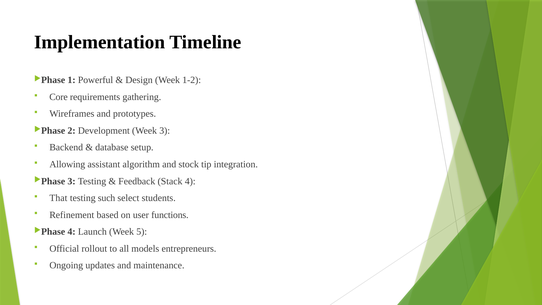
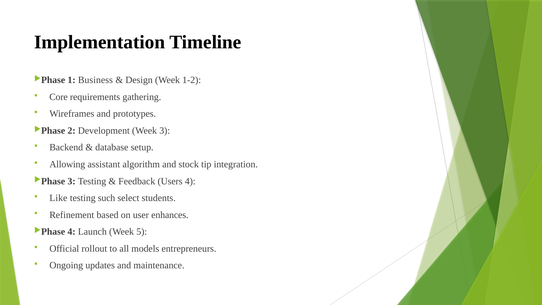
Powerful: Powerful -> Business
Stack: Stack -> Users
That: That -> Like
functions: functions -> enhances
